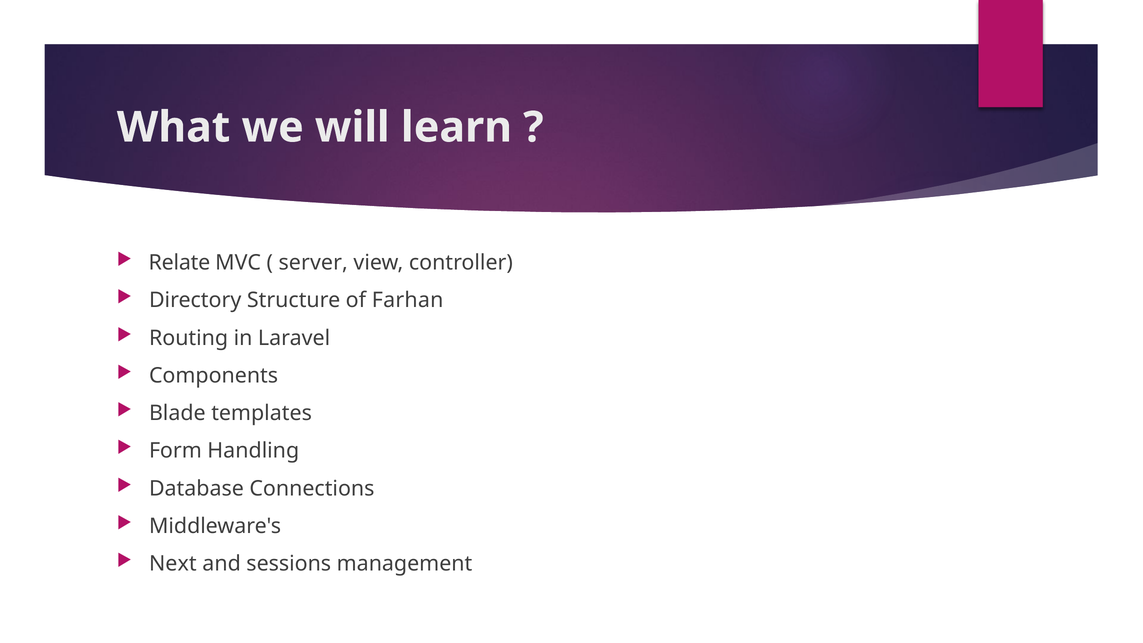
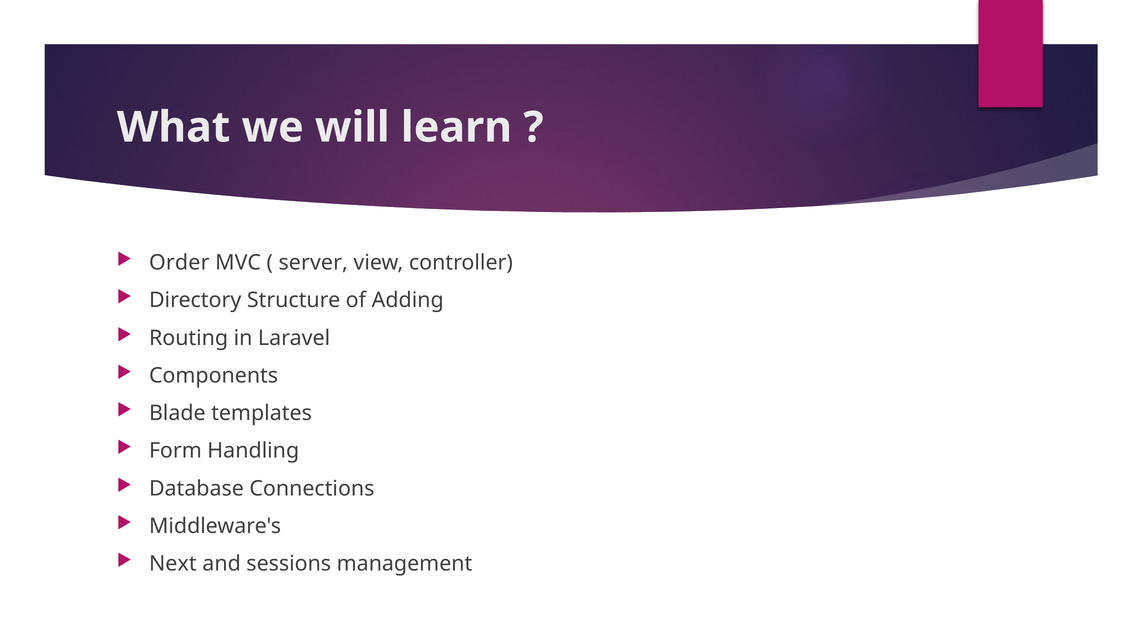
Relate: Relate -> Order
Farhan: Farhan -> Adding
